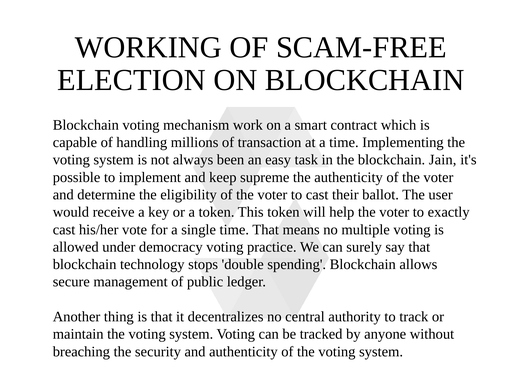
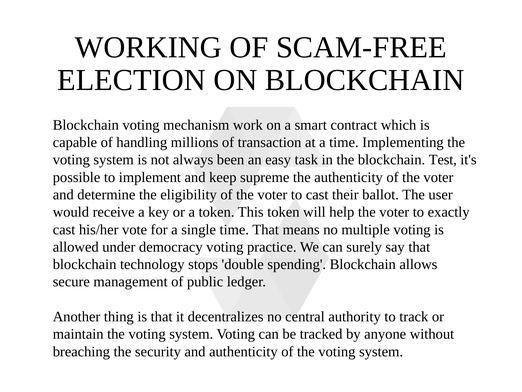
Jain: Jain -> Test
